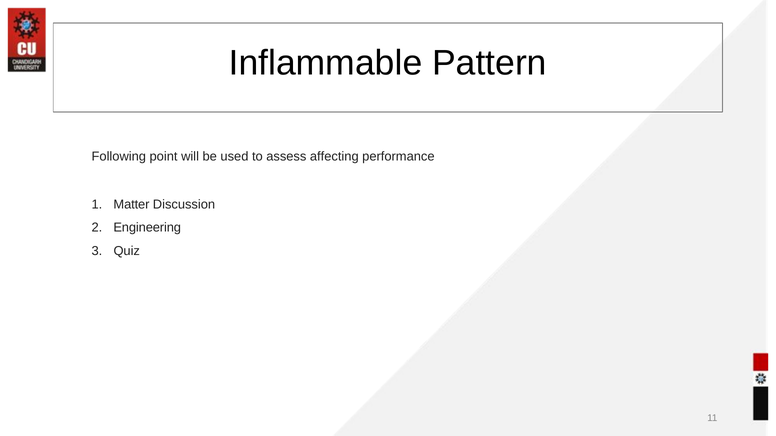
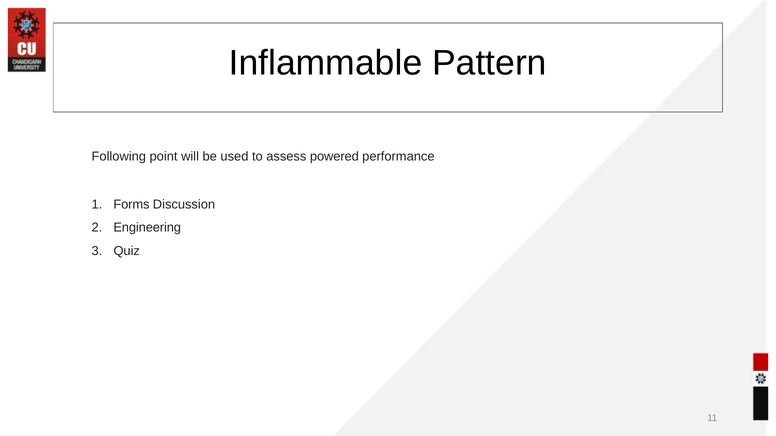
affecting: affecting -> powered
Matter: Matter -> Forms
